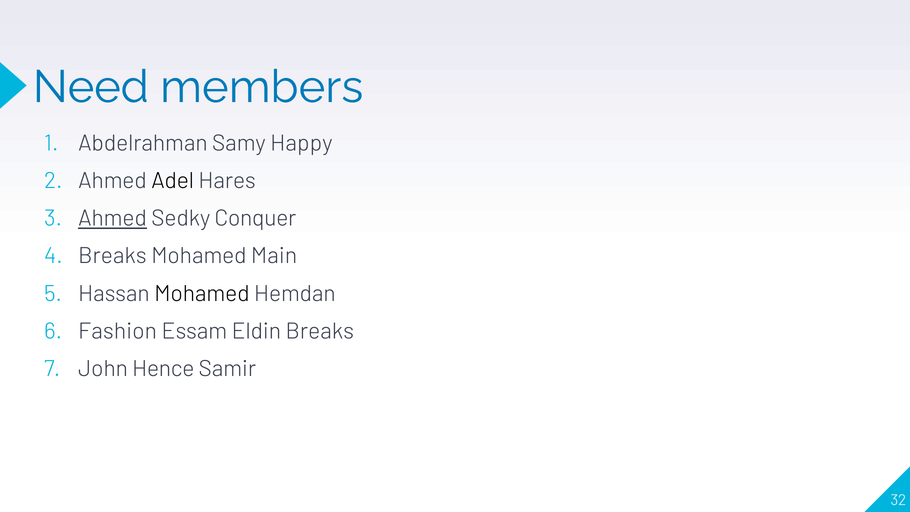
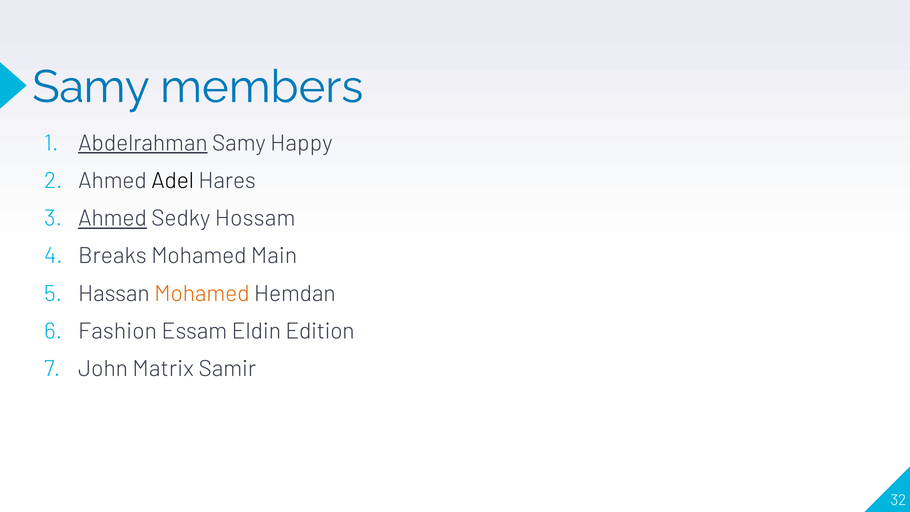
Need at (91, 87): Need -> Samy
Abdelrahman underline: none -> present
Conquer: Conquer -> Hossam
Mohamed at (202, 293) colour: black -> orange
Eldin Breaks: Breaks -> Edition
Hence: Hence -> Matrix
